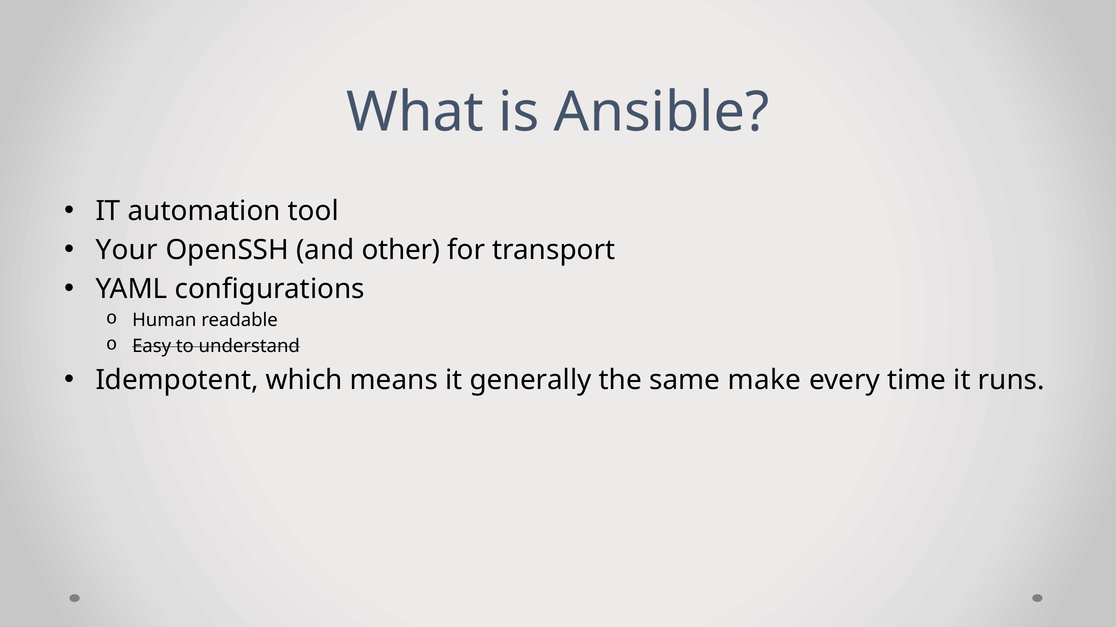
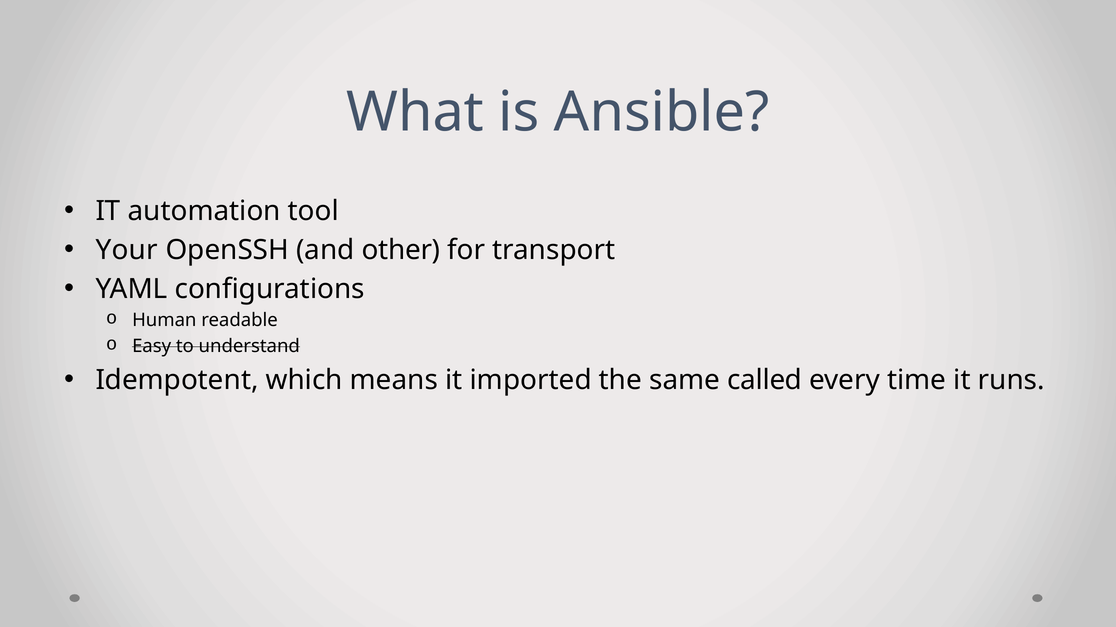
generally: generally -> imported
make: make -> called
